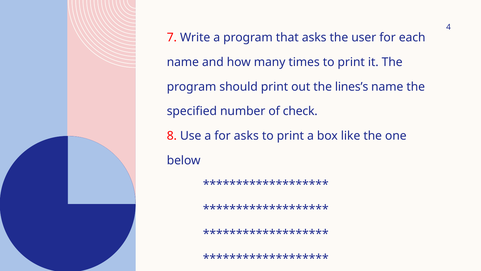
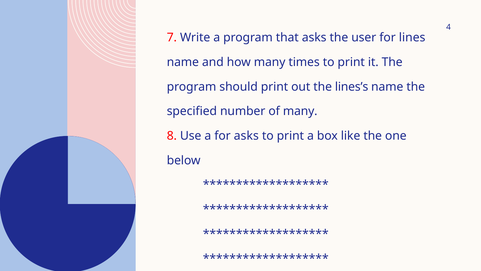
each: each -> lines
of check: check -> many
